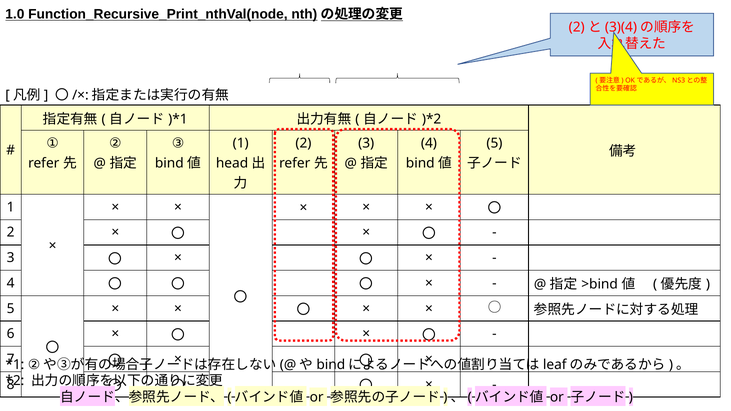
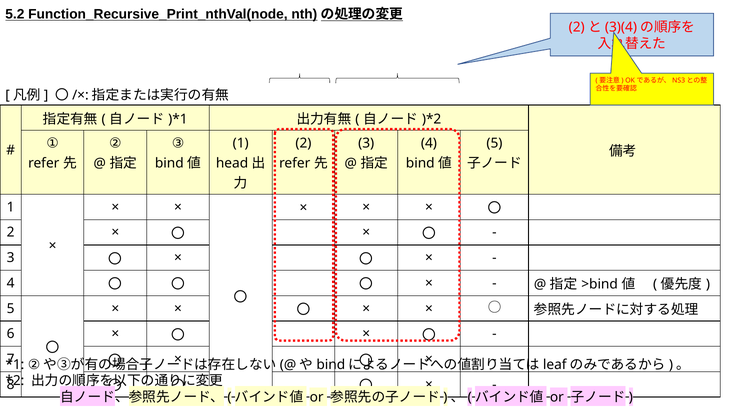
1.0: 1.0 -> 5.2
